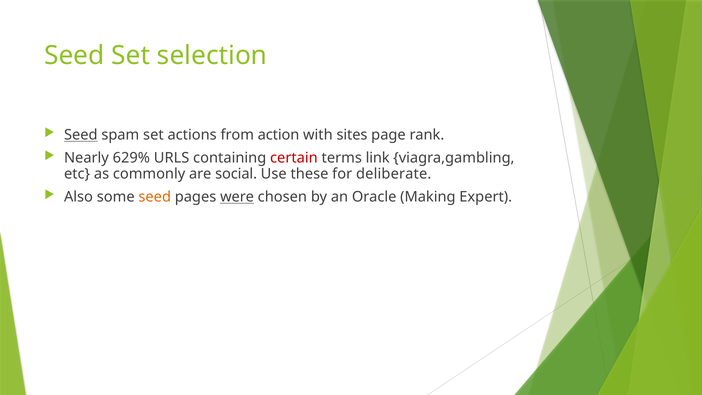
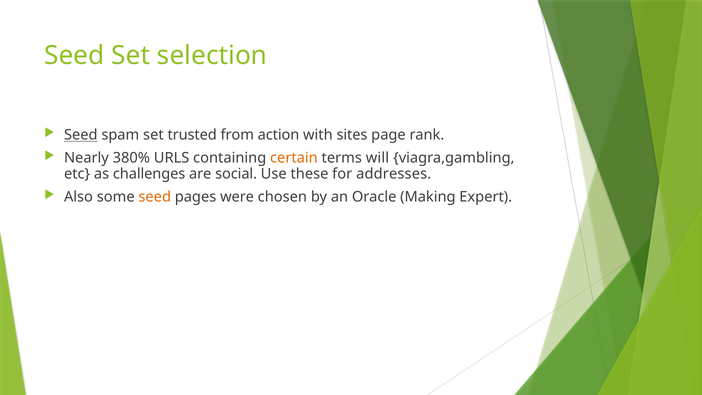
actions: actions -> trusted
629%: 629% -> 380%
certain colour: red -> orange
link: link -> will
commonly: commonly -> challenges
deliberate: deliberate -> addresses
were underline: present -> none
